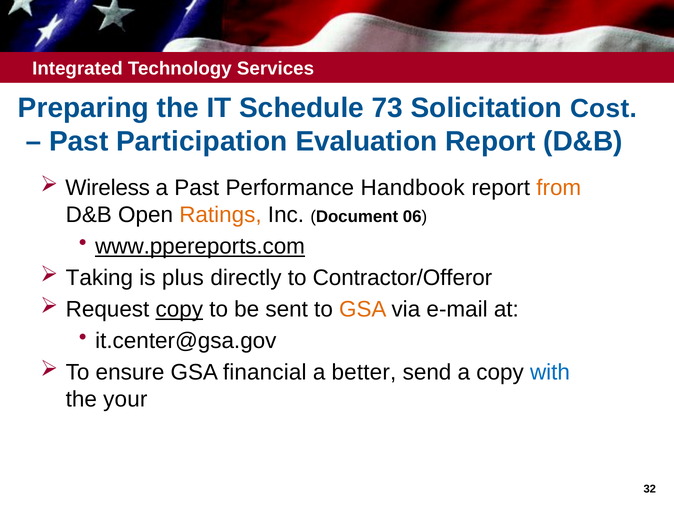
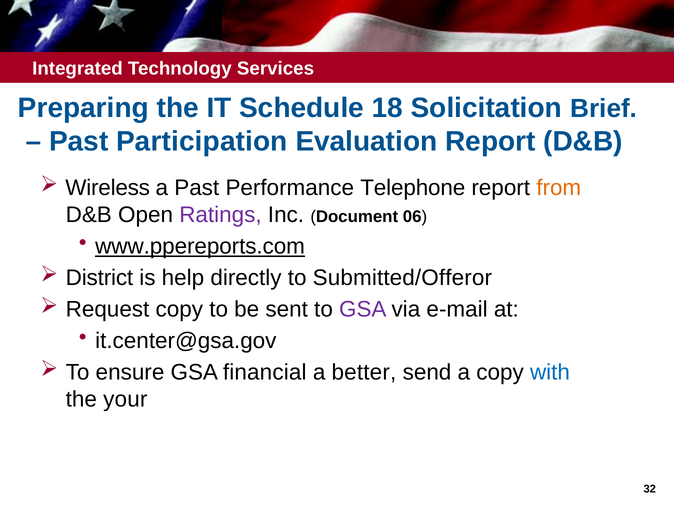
73: 73 -> 18
Cost: Cost -> Brief
Handbook: Handbook -> Telephone
Ratings colour: orange -> purple
Taking: Taking -> District
plus: plus -> help
Contractor/Offeror: Contractor/Offeror -> Submitted/Offeror
copy at (179, 309) underline: present -> none
GSA at (363, 309) colour: orange -> purple
